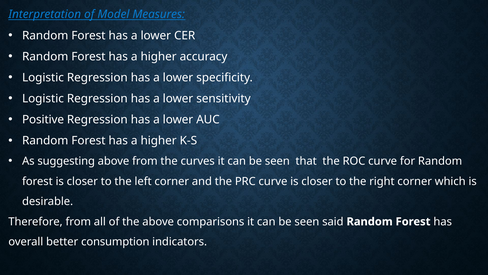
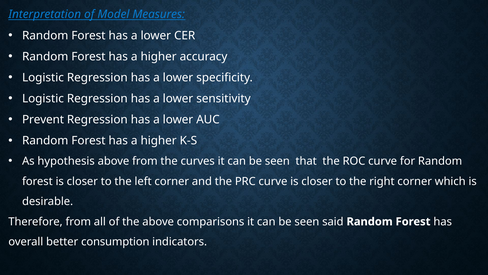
Positive: Positive -> Prevent
suggesting: suggesting -> hypothesis
